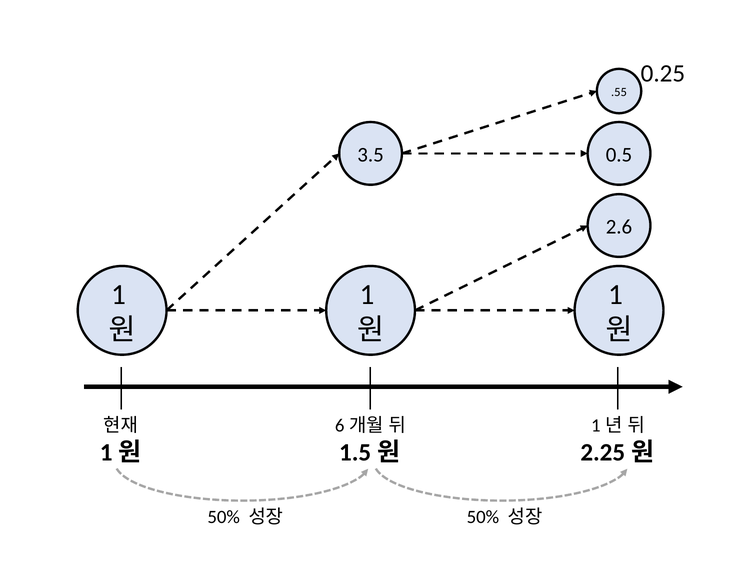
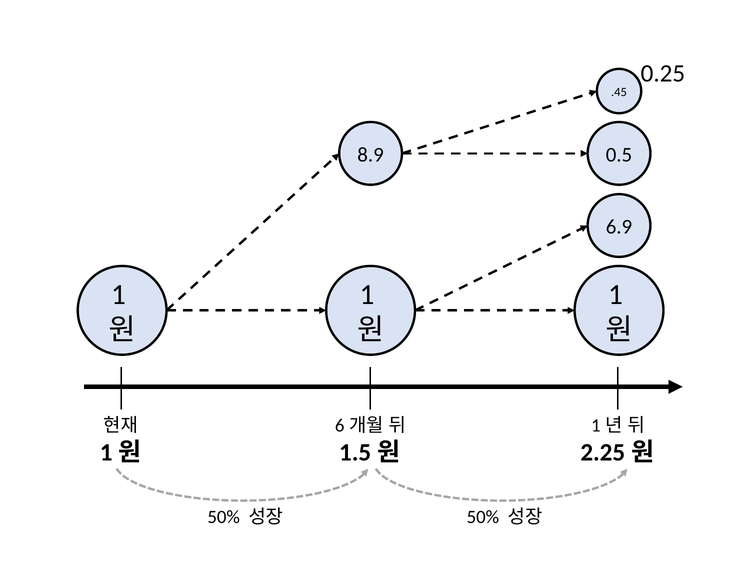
.55: .55 -> .45
3.5: 3.5 -> 8.9
2.6: 2.6 -> 6.9
